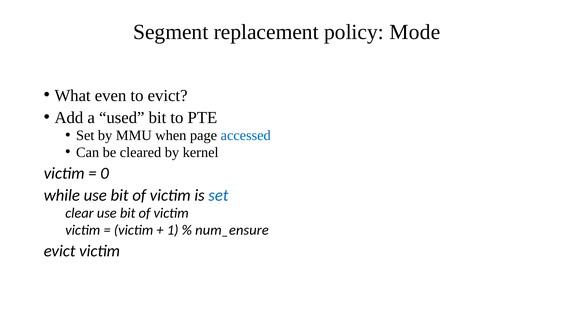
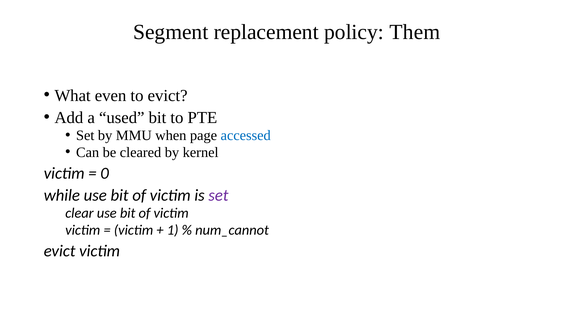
Mode: Mode -> Them
set at (218, 195) colour: blue -> purple
num_ensure: num_ensure -> num_cannot
